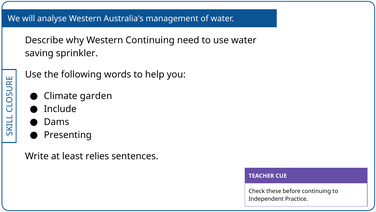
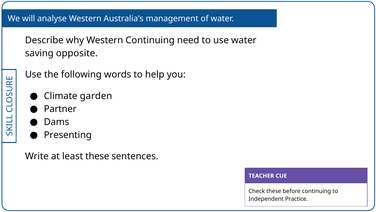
sprinkler: sprinkler -> opposite
Include: Include -> Partner
least relies: relies -> these
